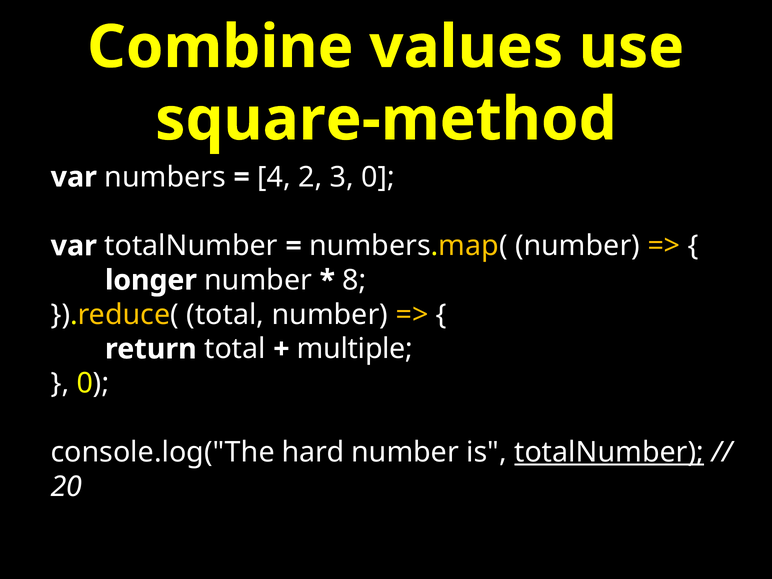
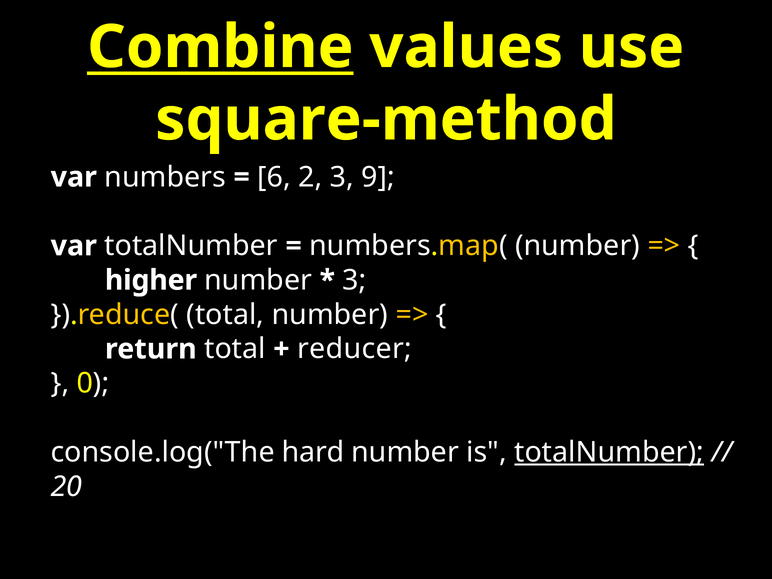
Combine underline: none -> present
4: 4 -> 6
3 0: 0 -> 9
longer: longer -> higher
8 at (354, 280): 8 -> 3
multiple: multiple -> reducer
